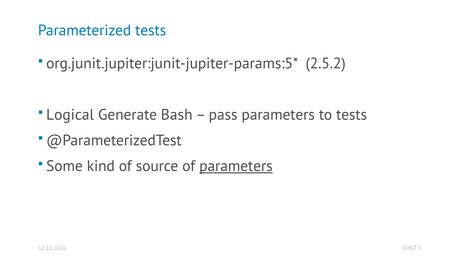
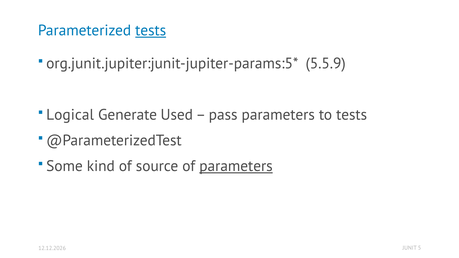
tests at (151, 31) underline: none -> present
2.5.2: 2.5.2 -> 5.5.9
Bash: Bash -> Used
